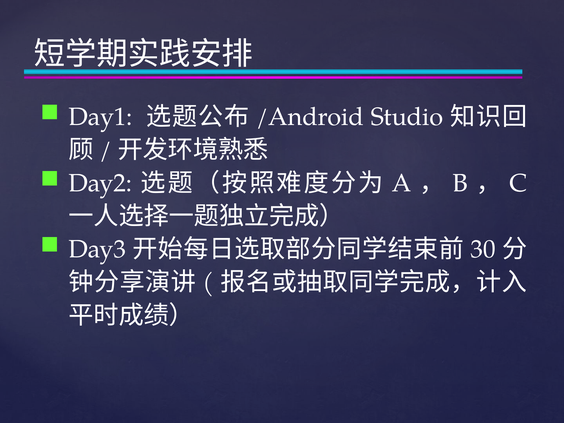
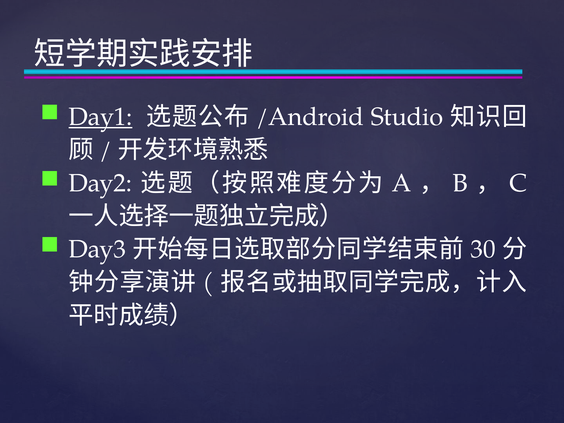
Day1 underline: none -> present
